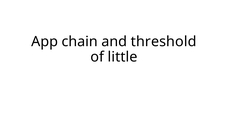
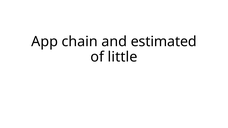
threshold: threshold -> estimated
